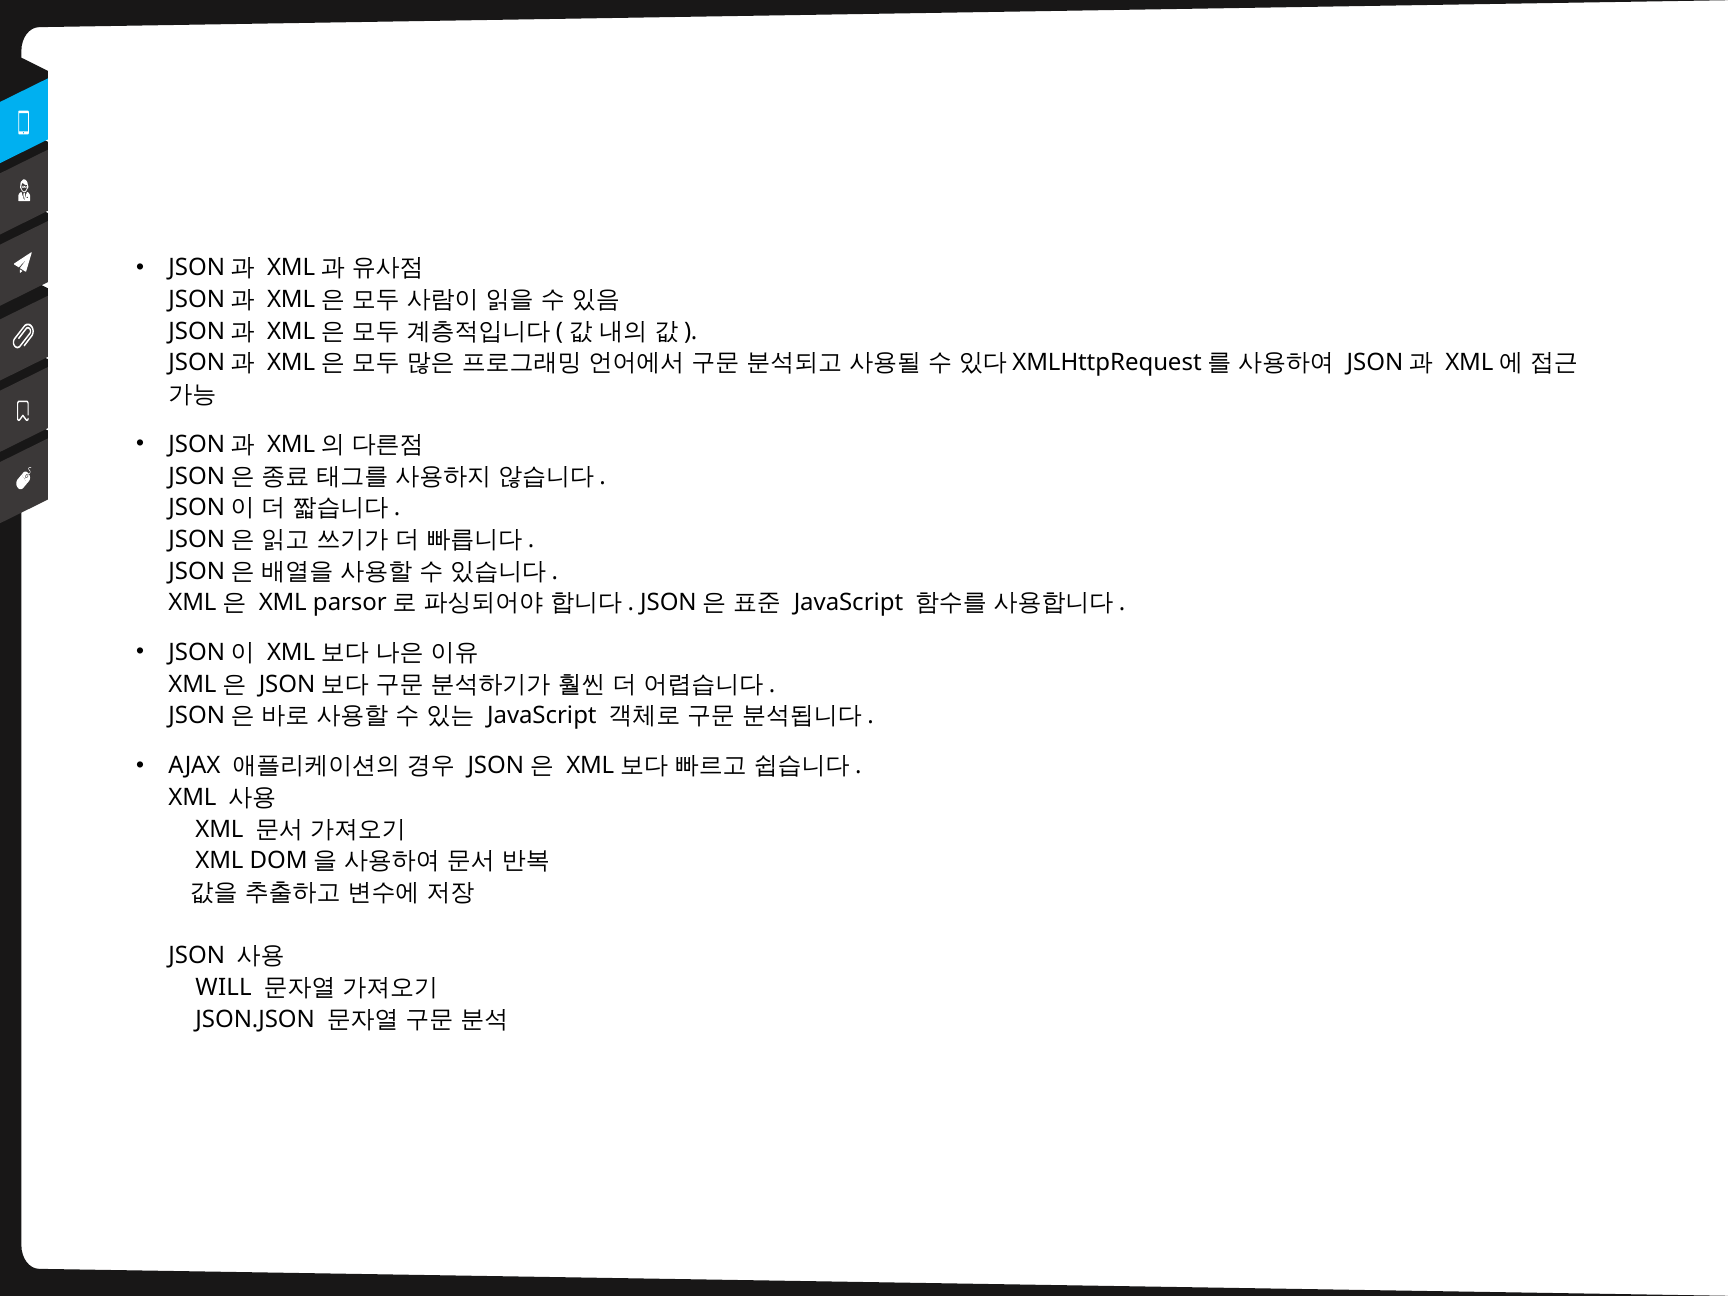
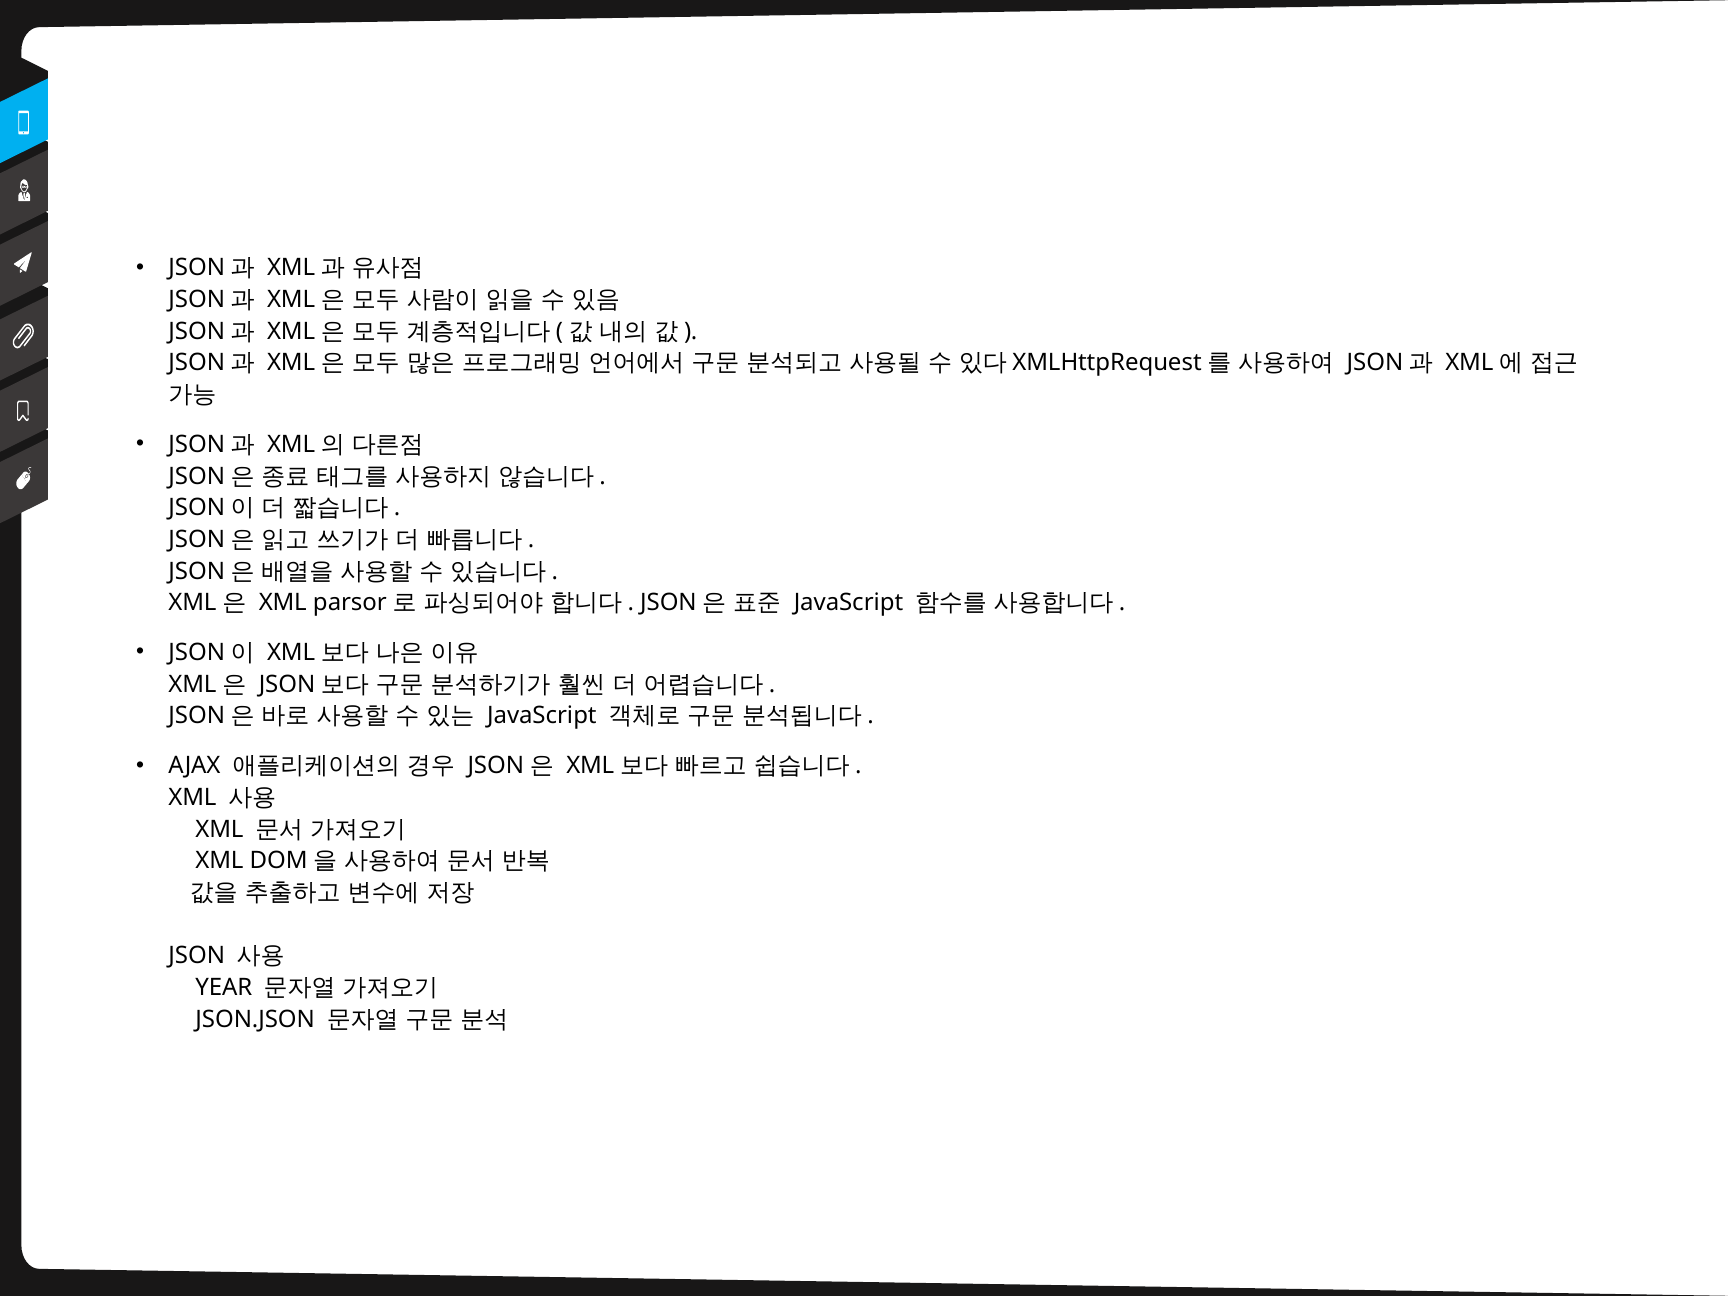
WILL: WILL -> YEAR
